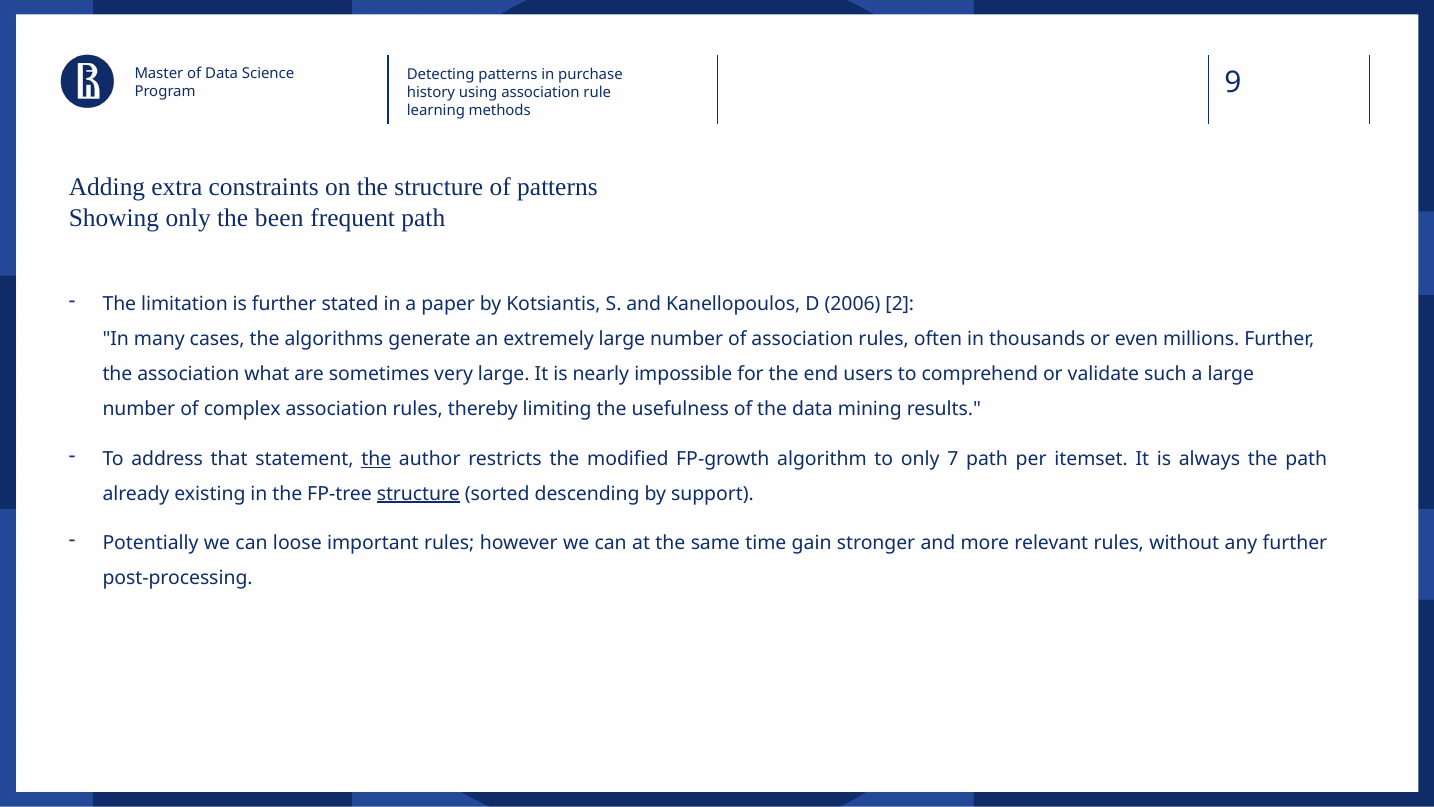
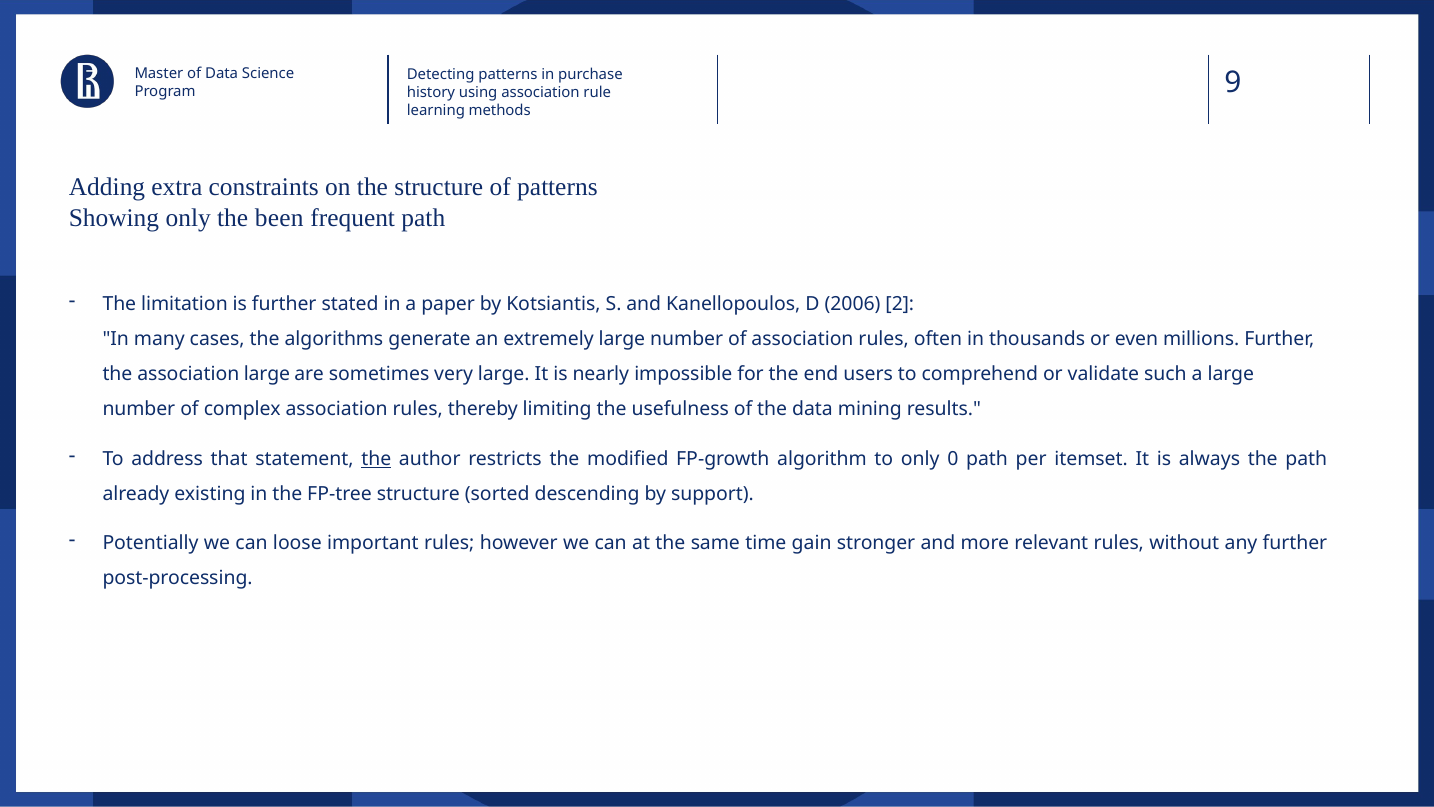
association what: what -> large
7: 7 -> 0
structure at (418, 493) underline: present -> none
